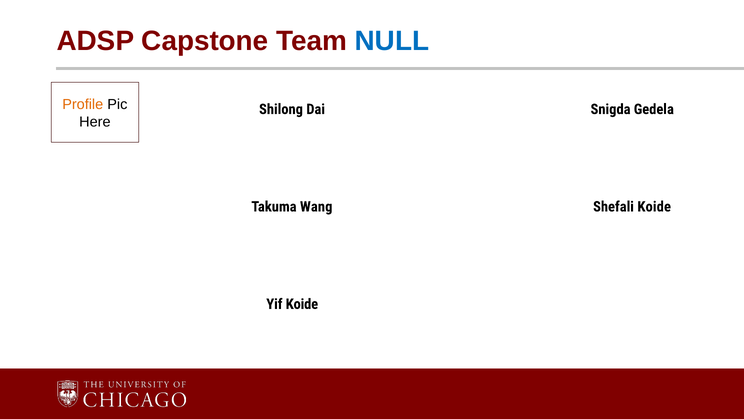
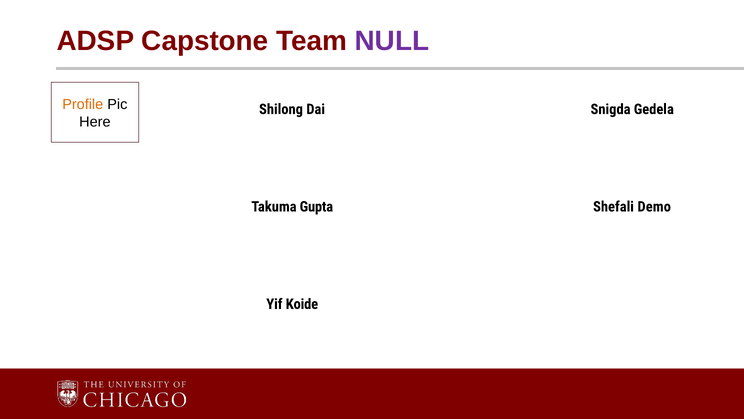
NULL colour: blue -> purple
Wang: Wang -> Gupta
Shefali Koide: Koide -> Demo
